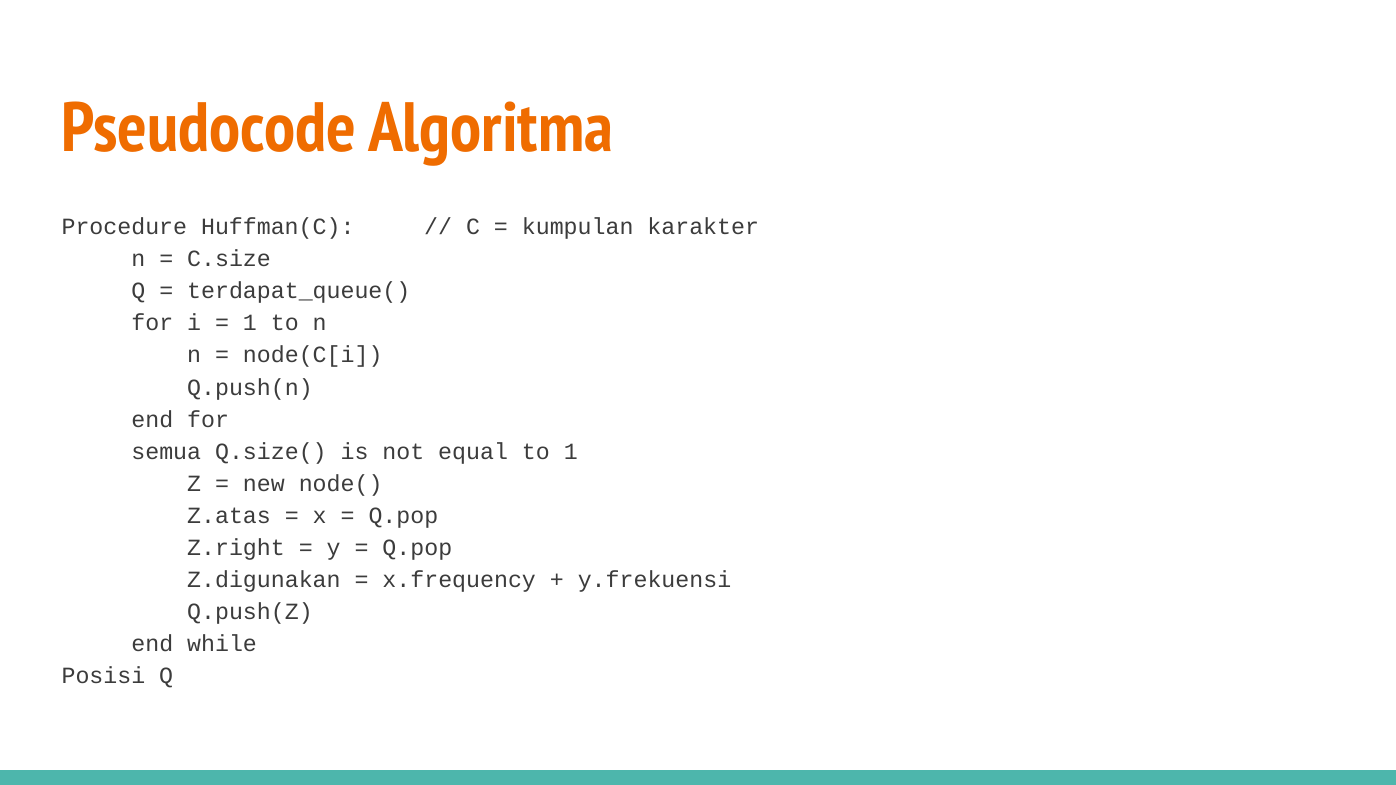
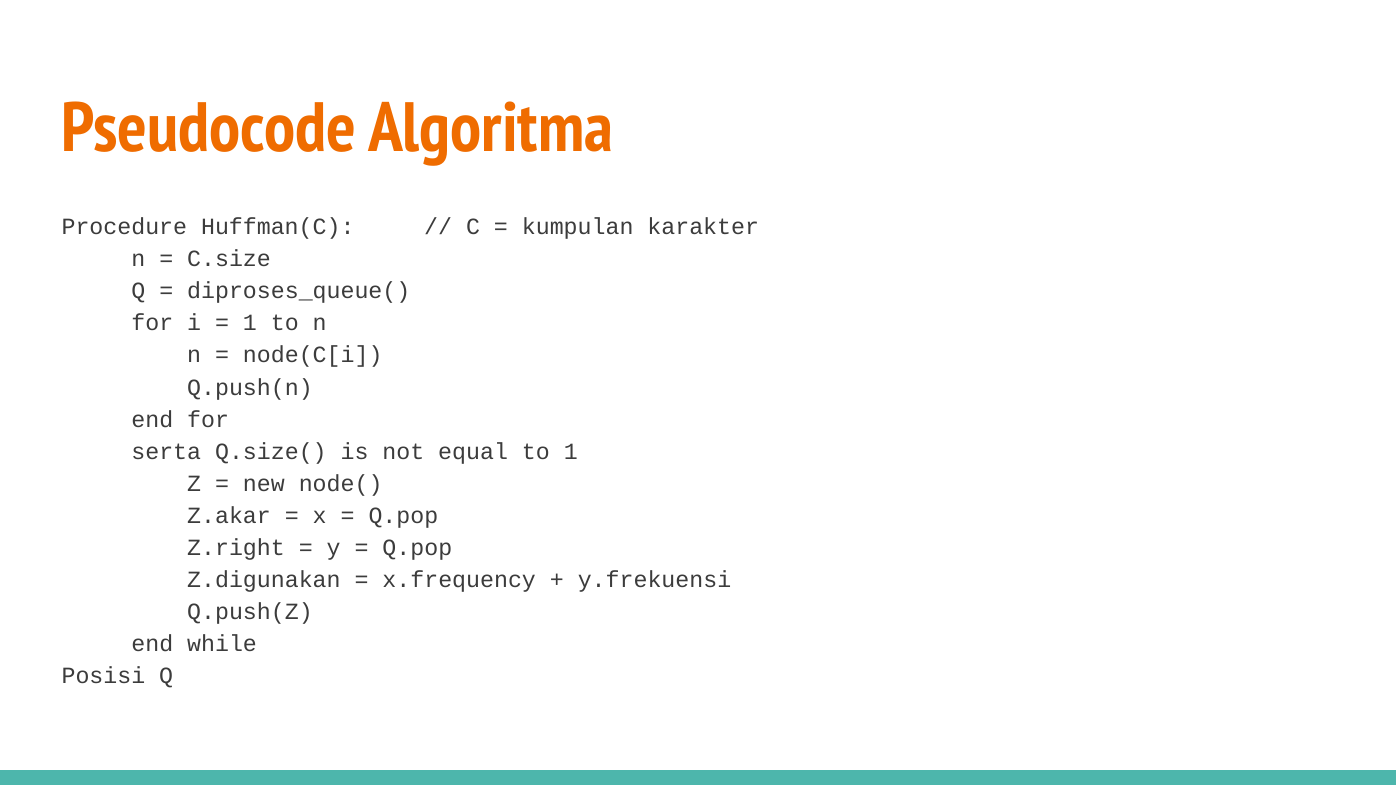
terdapat_queue(: terdapat_queue( -> diproses_queue(
semua: semua -> serta
Z.atas: Z.atas -> Z.akar
